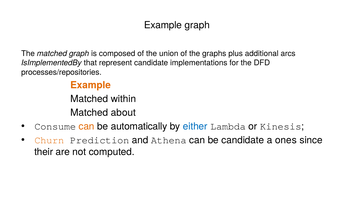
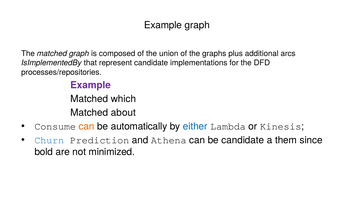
Example at (91, 85) colour: orange -> purple
within: within -> which
Churn colour: orange -> blue
ones: ones -> them
their: their -> bold
computed: computed -> minimized
